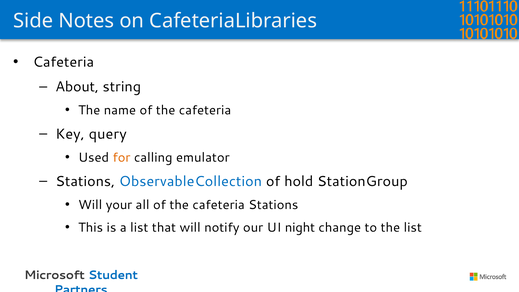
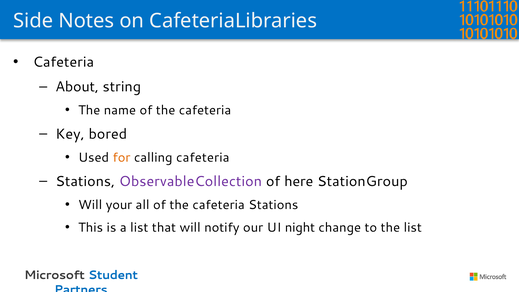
query: query -> bored
calling emulator: emulator -> cafeteria
ObservableCollection colour: blue -> purple
hold: hold -> here
